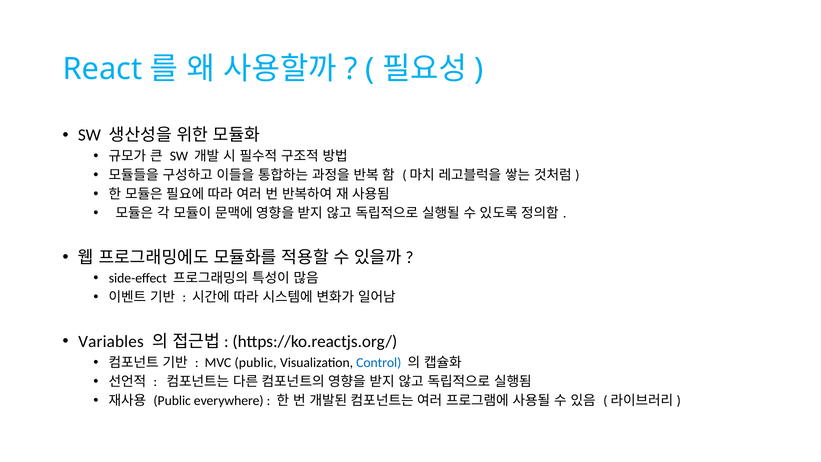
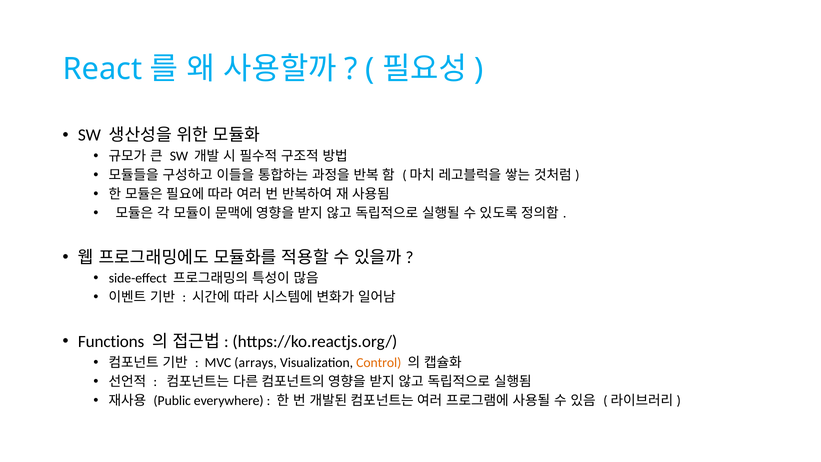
Variables: Variables -> Functions
MVC public: public -> arrays
Control colour: blue -> orange
